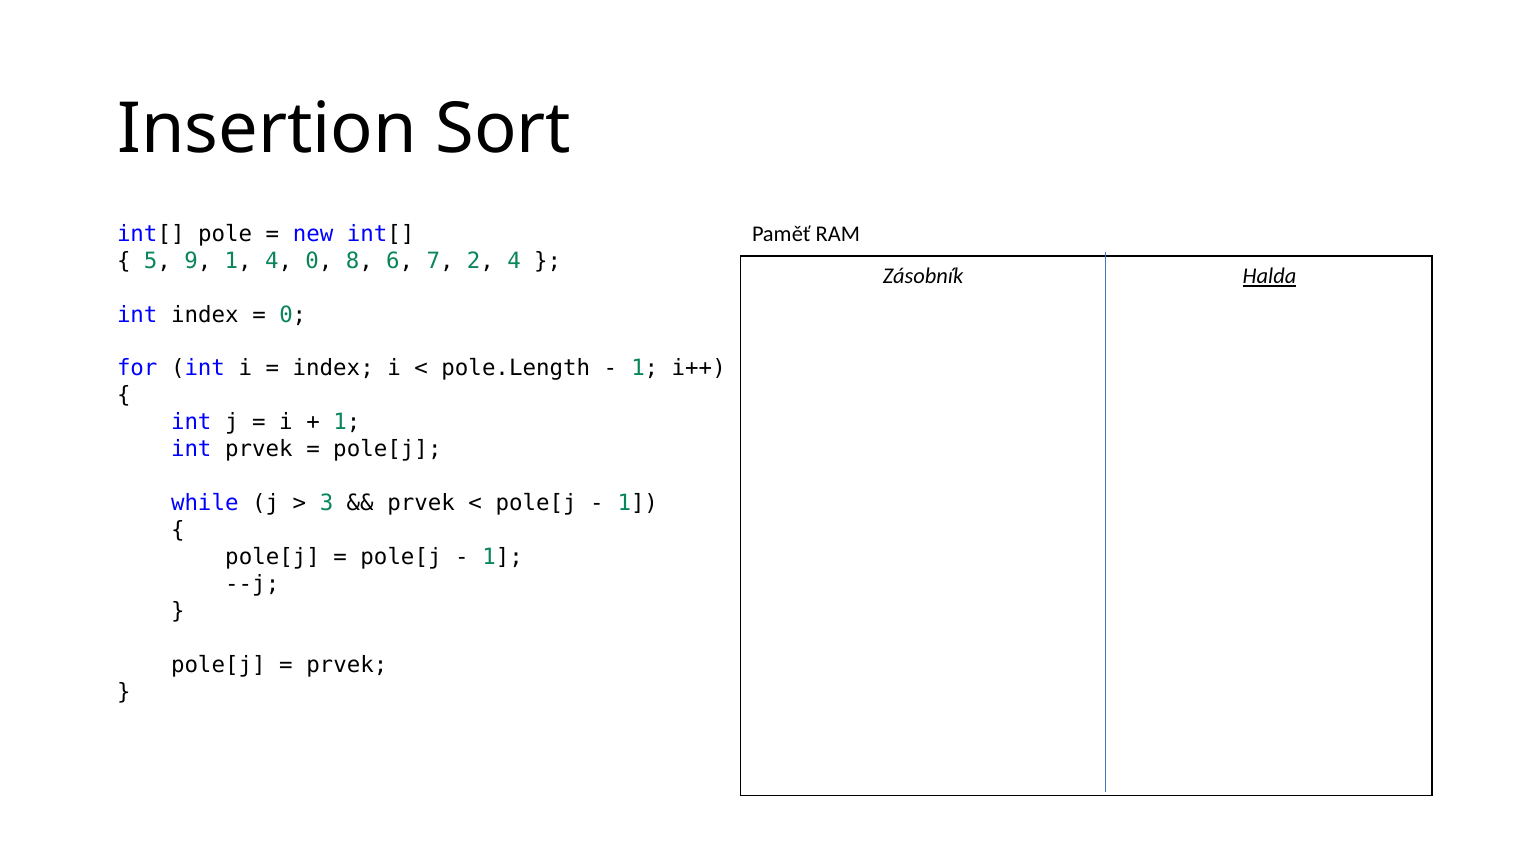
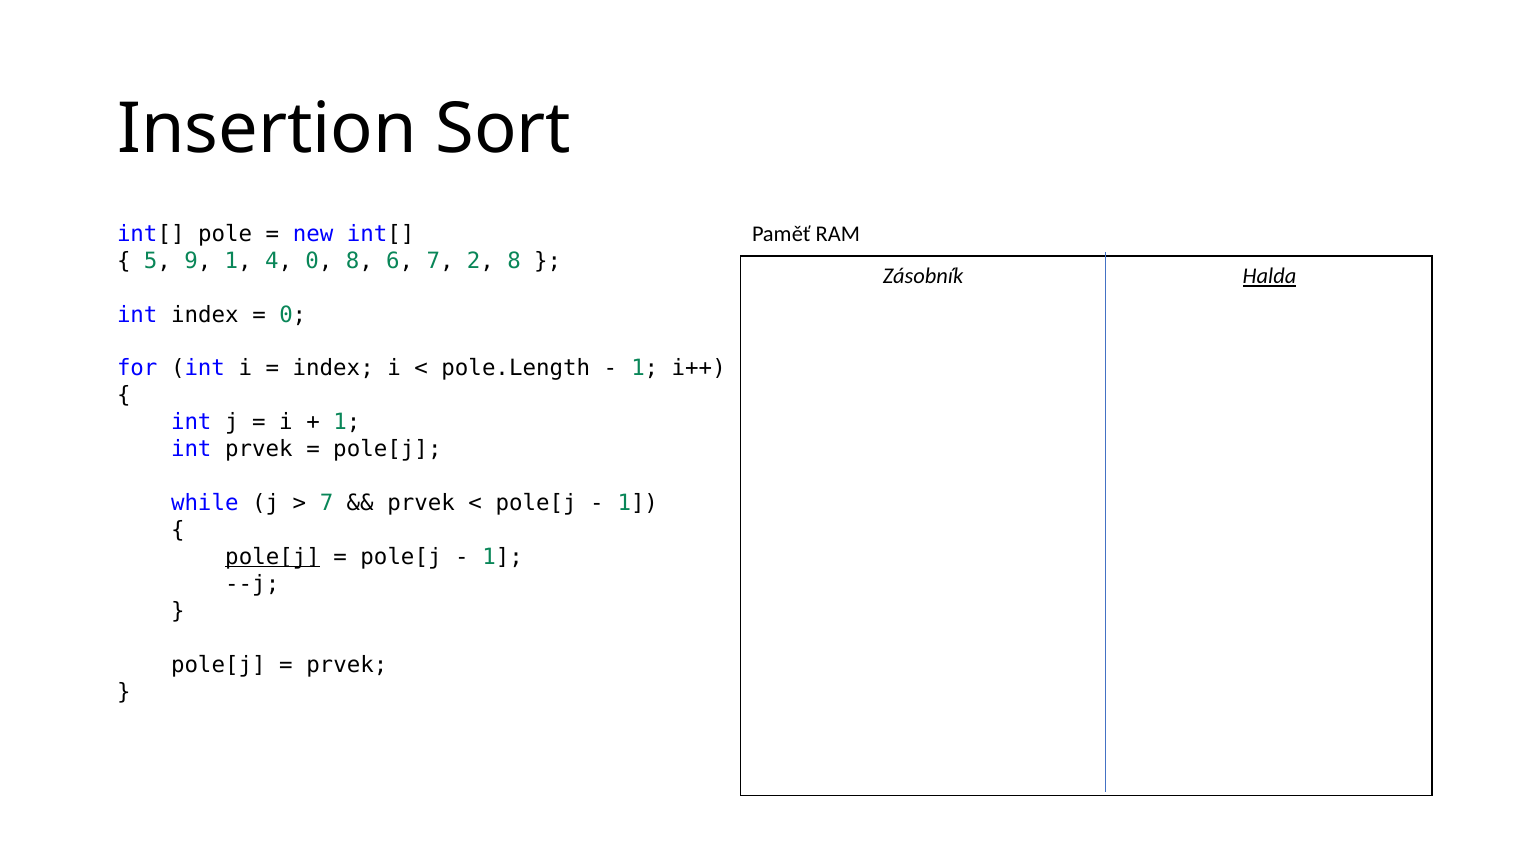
2 4: 4 -> 8
3 at (327, 503): 3 -> 7
pole[j at (273, 557) underline: none -> present
